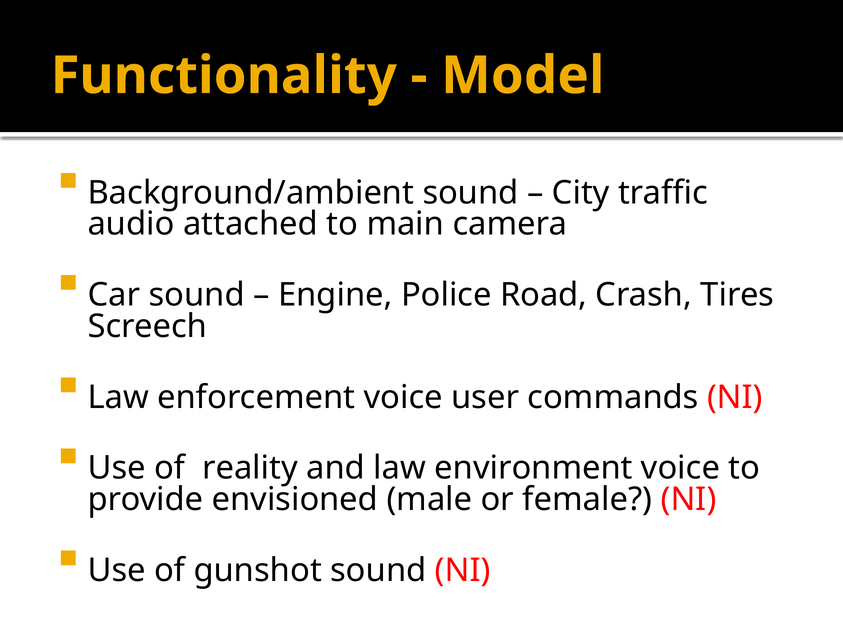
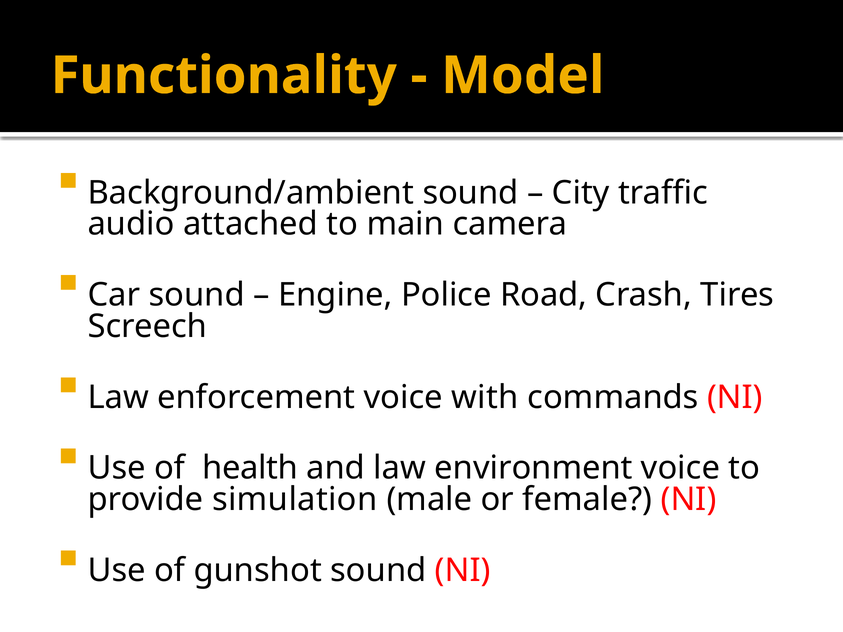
user: user -> with
reality: reality -> health
envisioned: envisioned -> simulation
